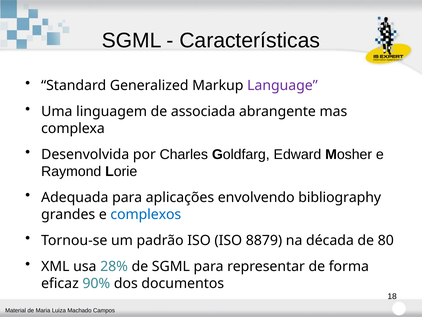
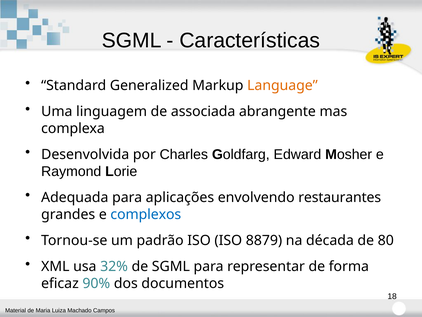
Language colour: purple -> orange
bibliography: bibliography -> restaurantes
28%: 28% -> 32%
